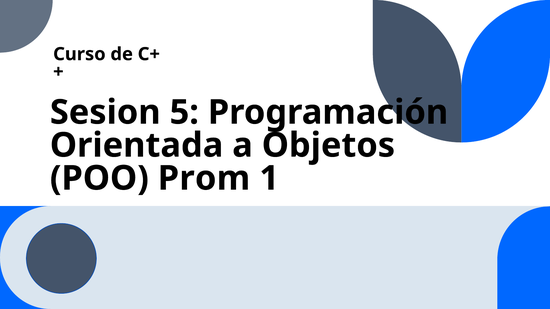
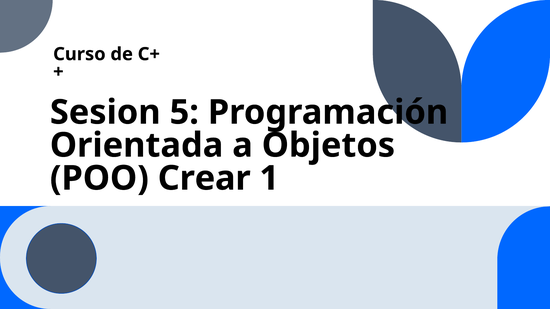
Prom: Prom -> Crear
